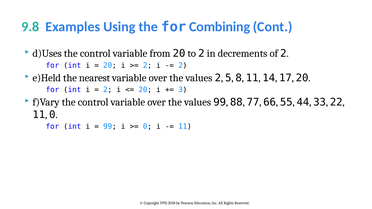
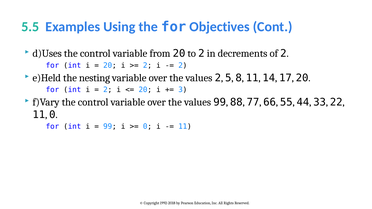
9.8: 9.8 -> 5.5
Combining: Combining -> Objectives
nearest: nearest -> nesting
